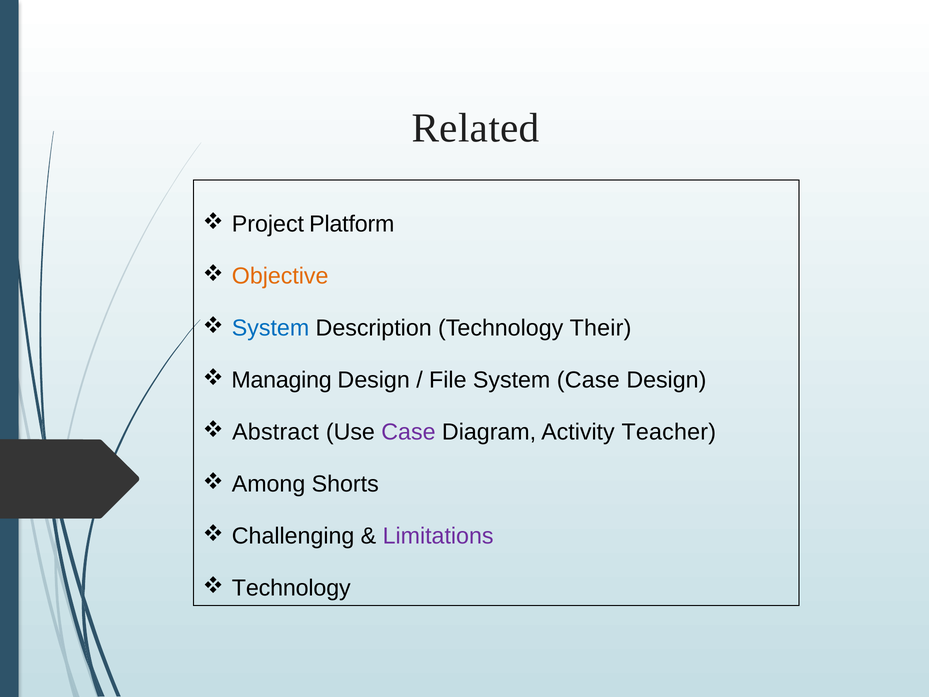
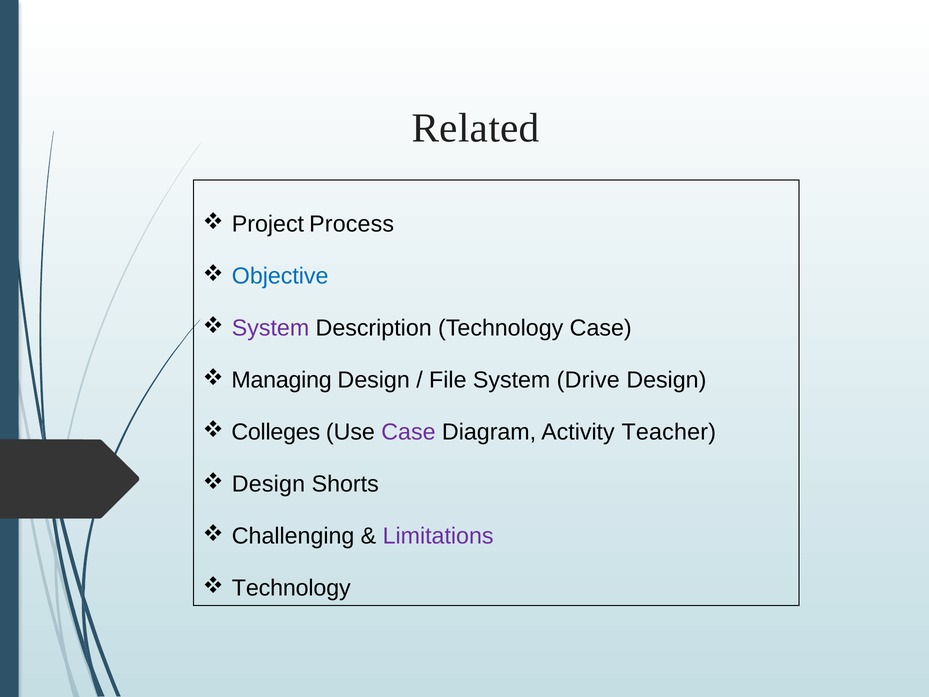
Platform: Platform -> Process
Objective colour: orange -> blue
System at (271, 328) colour: blue -> purple
Technology Their: Their -> Case
System Case: Case -> Drive
Abstract: Abstract -> Colleges
Among at (269, 484): Among -> Design
